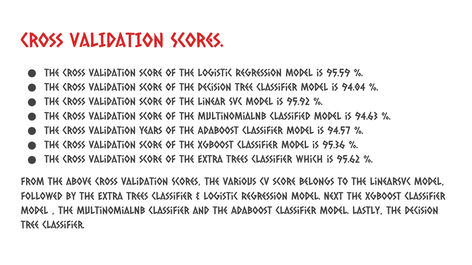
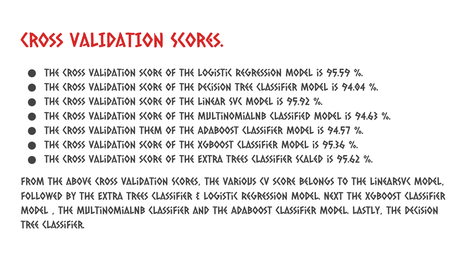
years: years -> them
Which: Which -> Scaled
